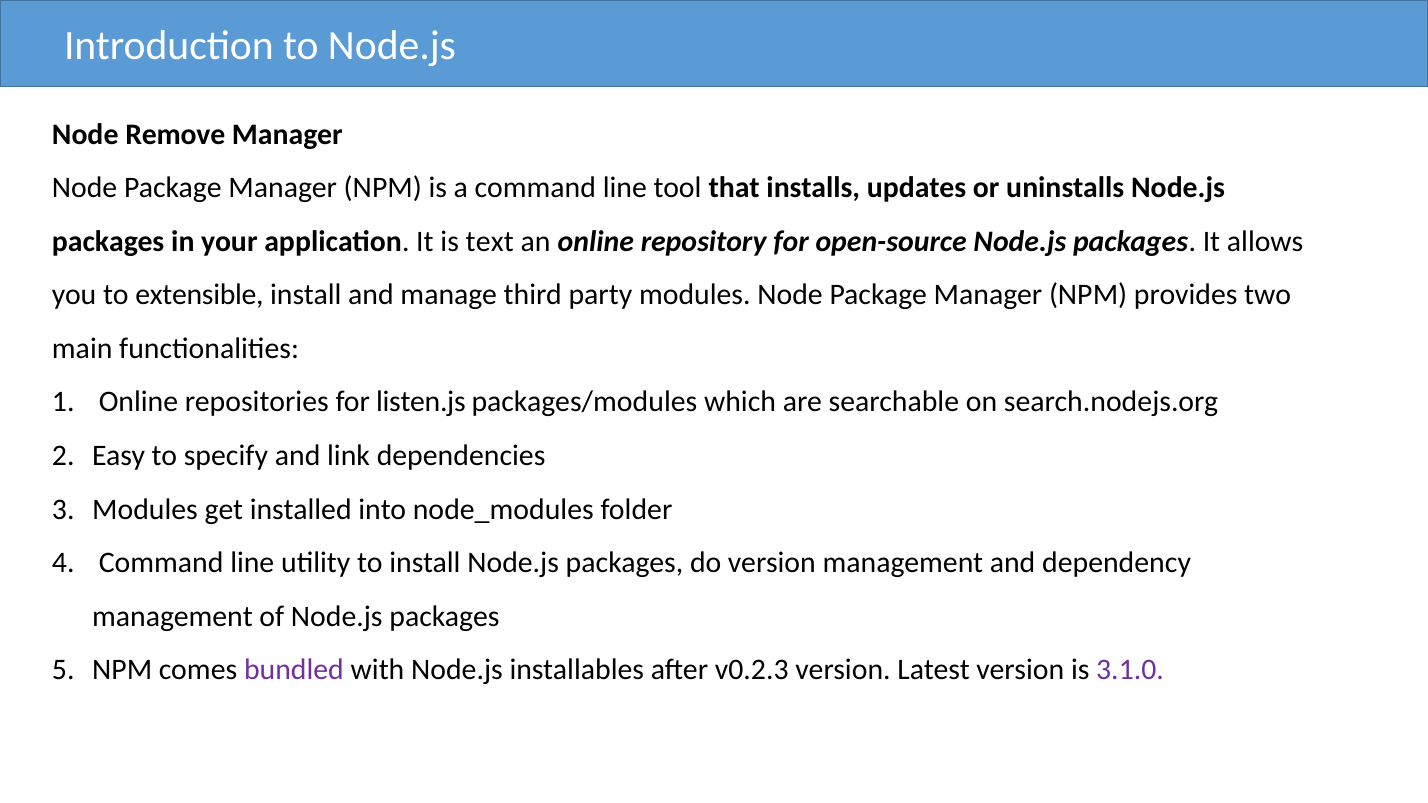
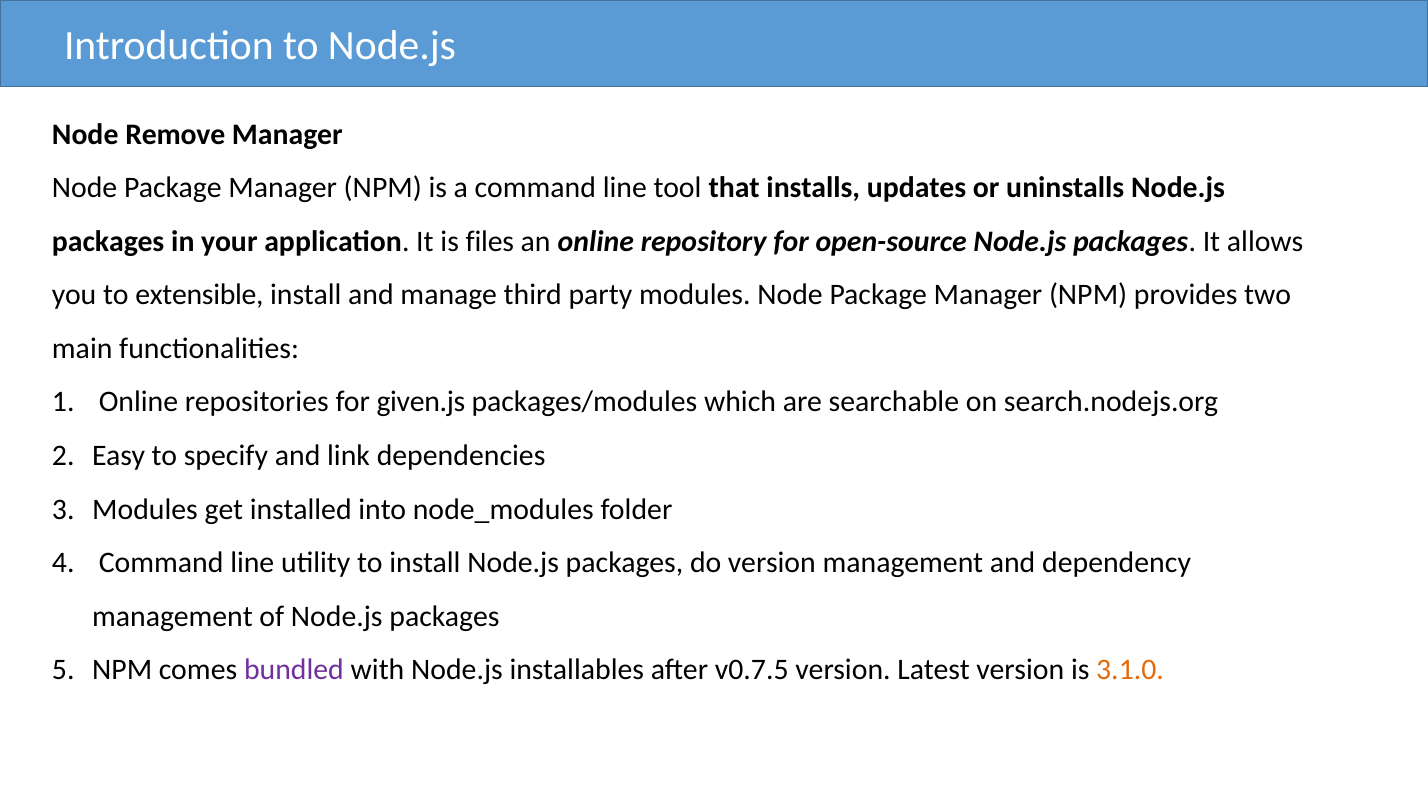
text: text -> files
listen.js: listen.js -> given.js
v0.2.3: v0.2.3 -> v0.7.5
3.1.0 colour: purple -> orange
